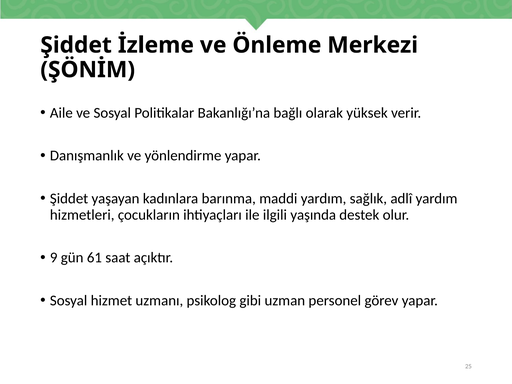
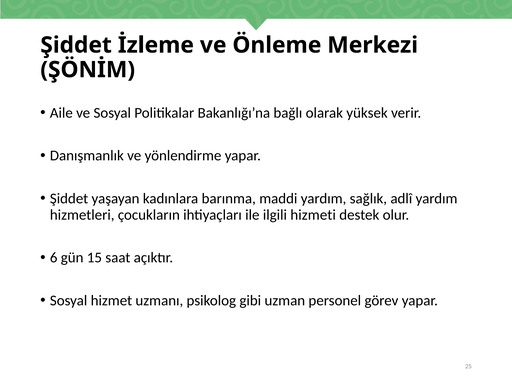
yaşında: yaşında -> hizmeti
9: 9 -> 6
61: 61 -> 15
